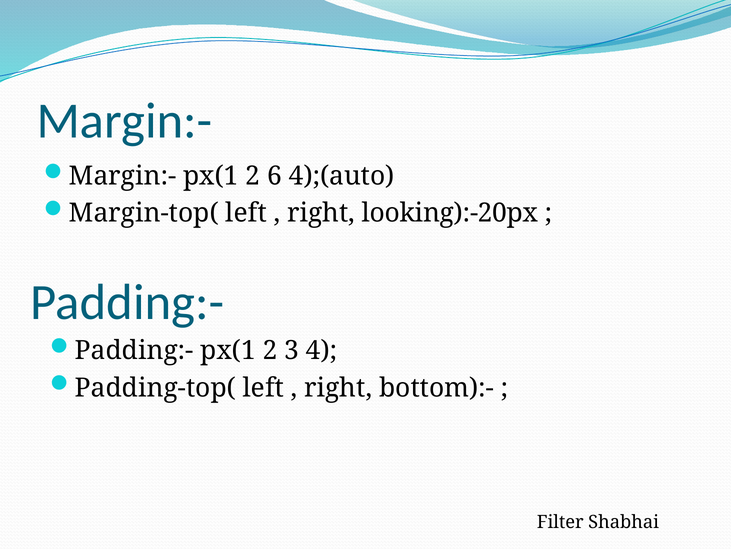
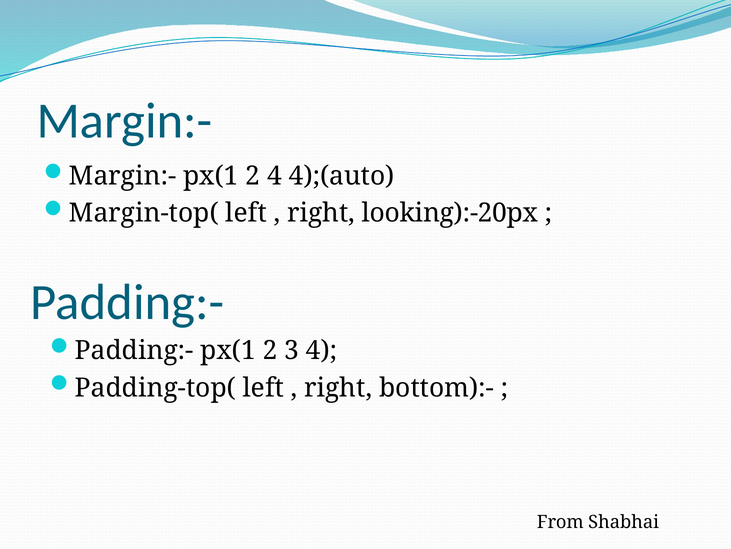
2 6: 6 -> 4
Filter: Filter -> From
